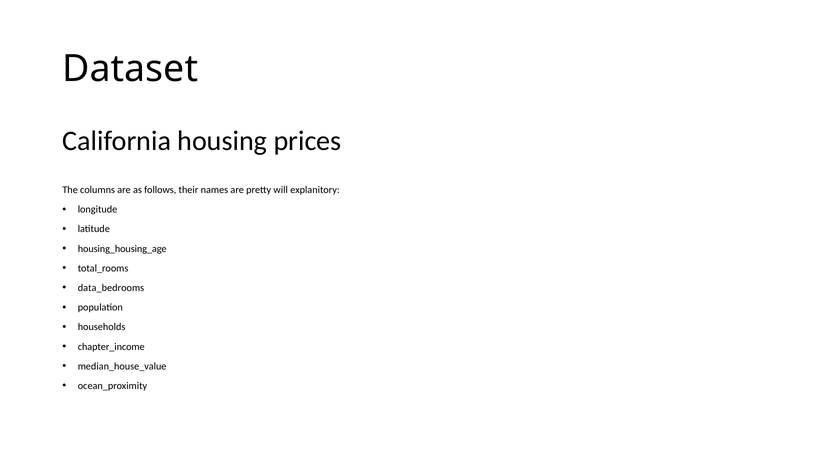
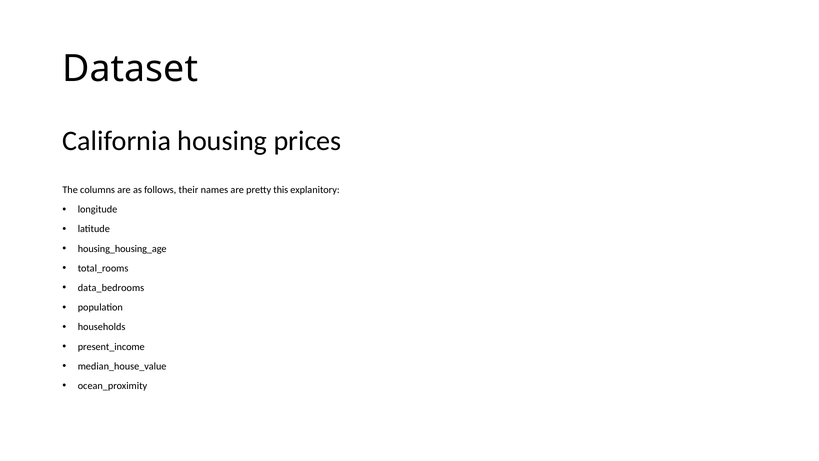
will: will -> this
chapter_income: chapter_income -> present_income
